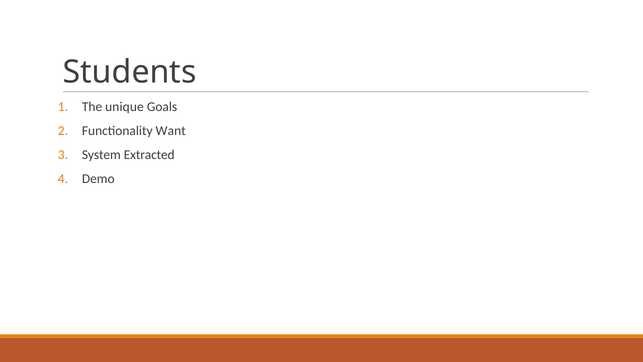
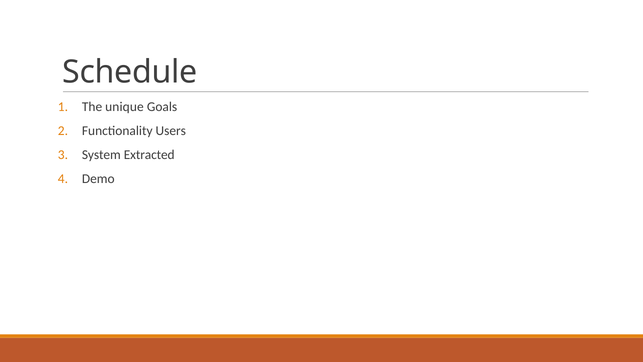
Students: Students -> Schedule
Want: Want -> Users
